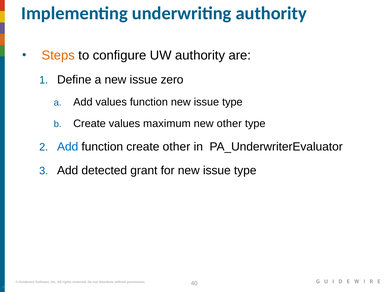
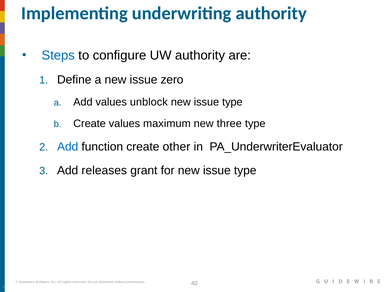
Steps colour: orange -> blue
values function: function -> unblock
new other: other -> three
detected: detected -> releases
